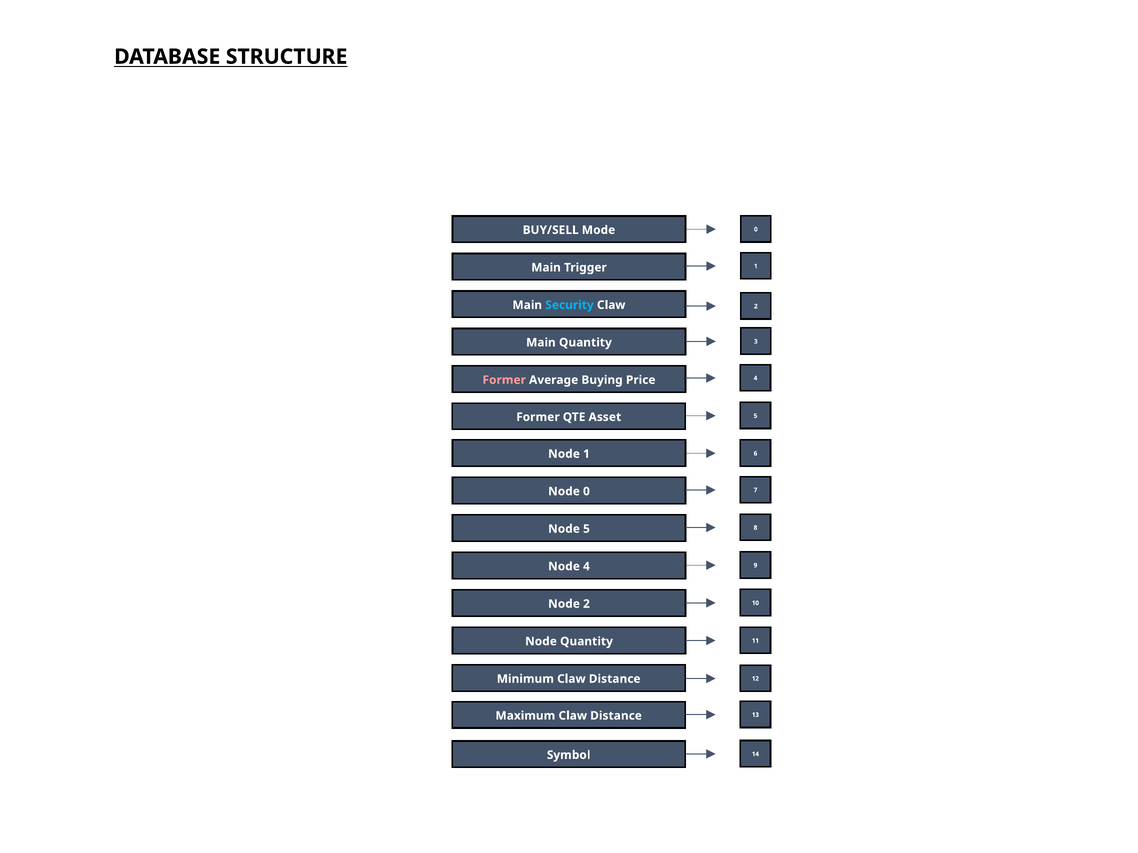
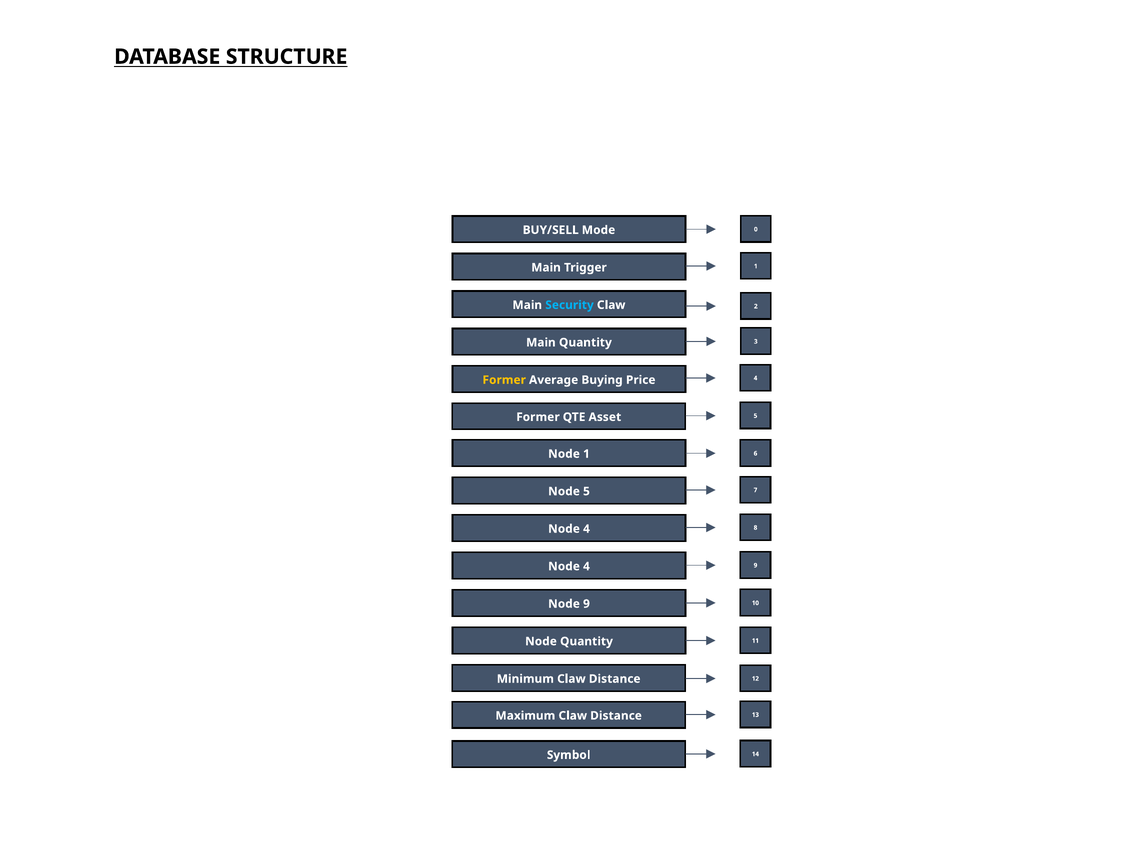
Former at (504, 380) colour: pink -> yellow
Node 0: 0 -> 5
5 at (586, 529): 5 -> 4
Node 2: 2 -> 9
